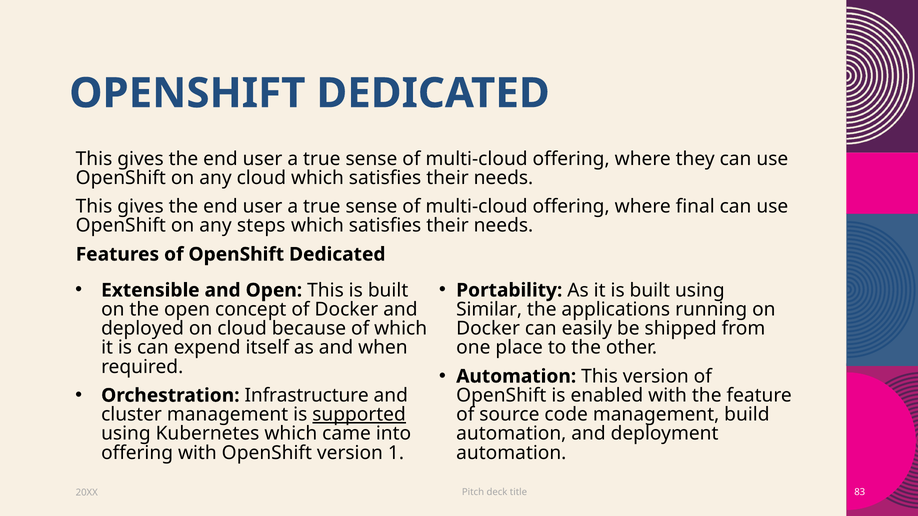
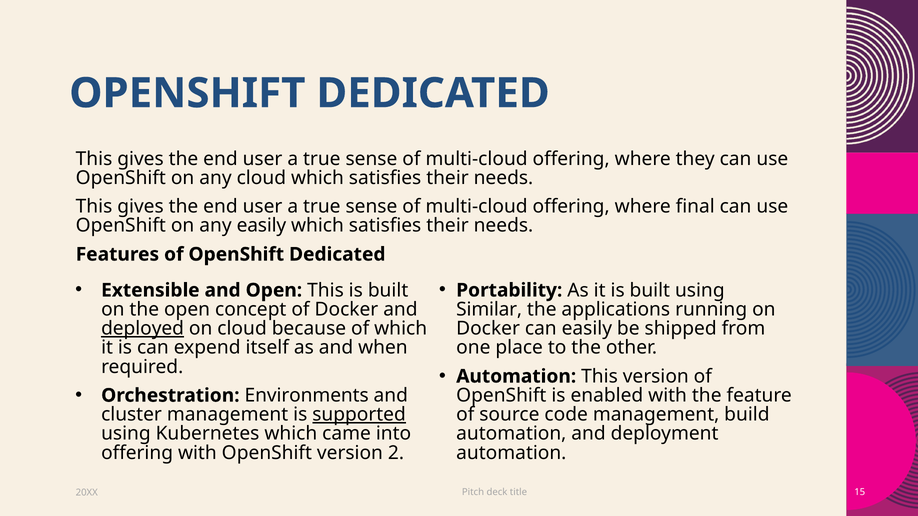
any steps: steps -> easily
deployed underline: none -> present
Infrastructure: Infrastructure -> Environments
1: 1 -> 2
83: 83 -> 15
